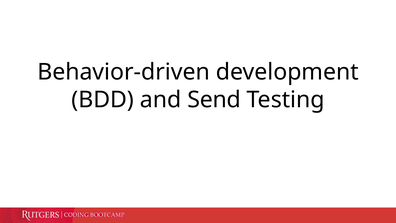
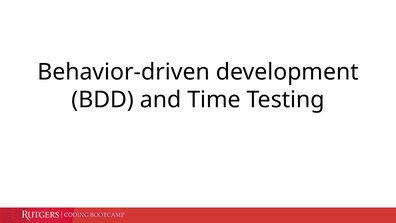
Send: Send -> Time
